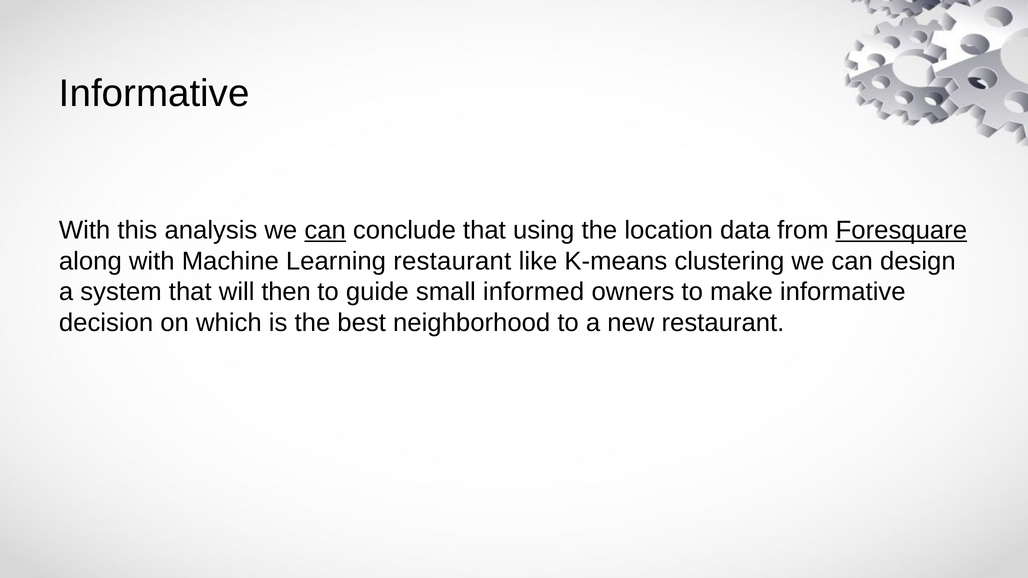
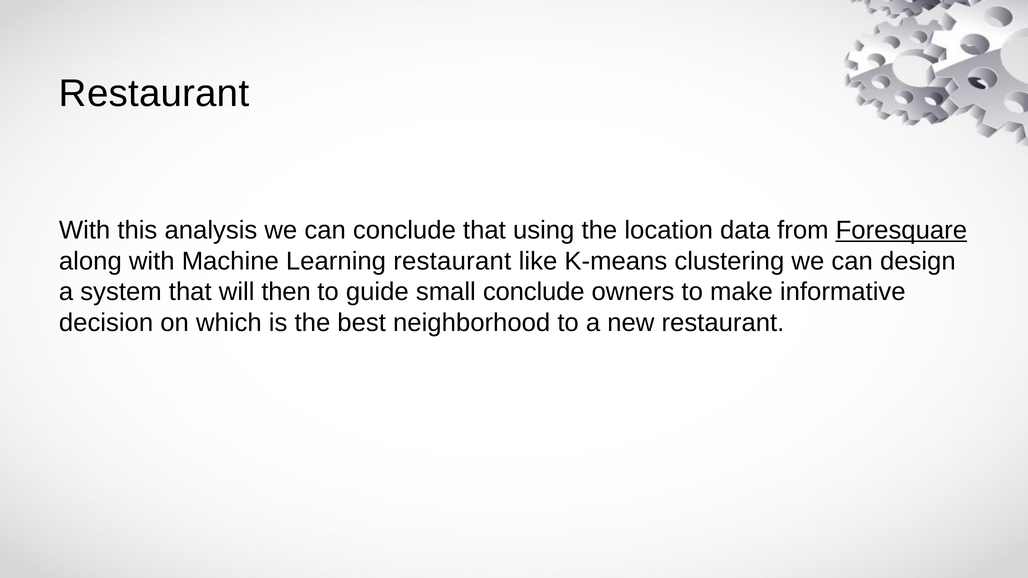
Informative at (154, 93): Informative -> Restaurant
can at (325, 230) underline: present -> none
small informed: informed -> conclude
